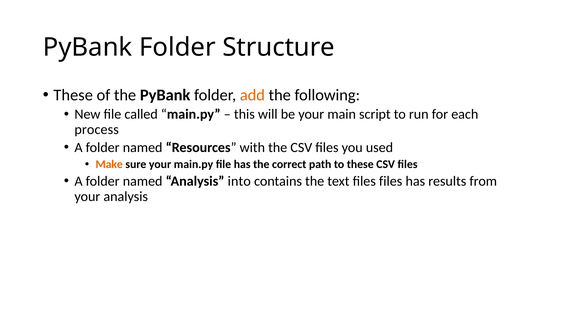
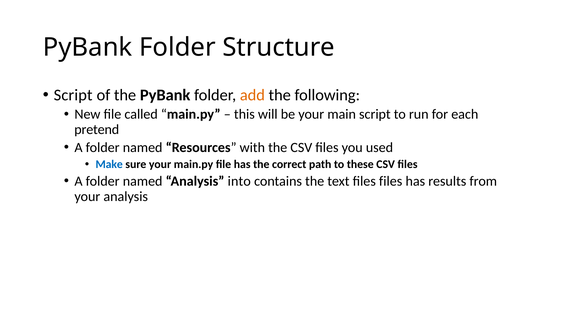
These at (73, 95): These -> Script
process: process -> pretend
Make colour: orange -> blue
